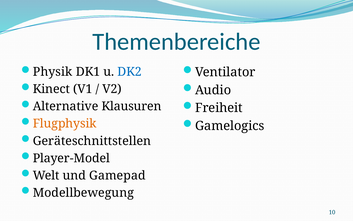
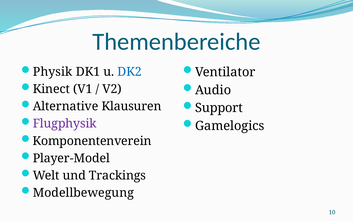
Freiheit: Freiheit -> Support
Flugphysik colour: orange -> purple
Geräteschnittstellen: Geräteschnittstellen -> Komponentenverein
Gamepad: Gamepad -> Trackings
